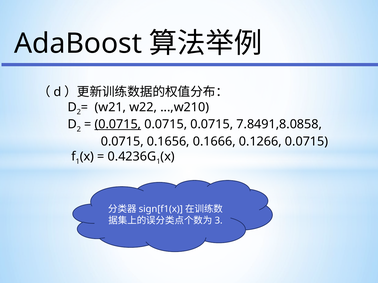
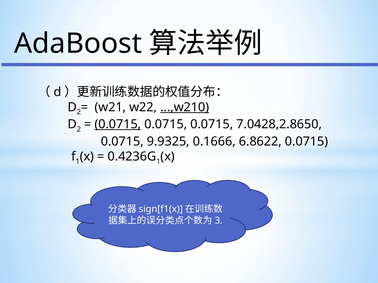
...,w210 underline: none -> present
7.8491,8.0858: 7.8491,8.0858 -> 7.0428,2.8650
0.1656: 0.1656 -> 9.9325
0.1266: 0.1266 -> 6.8622
